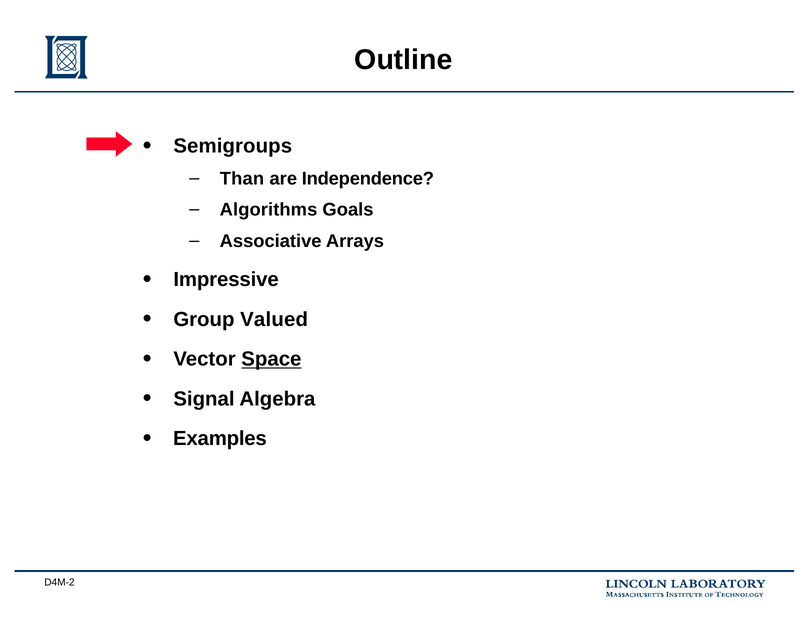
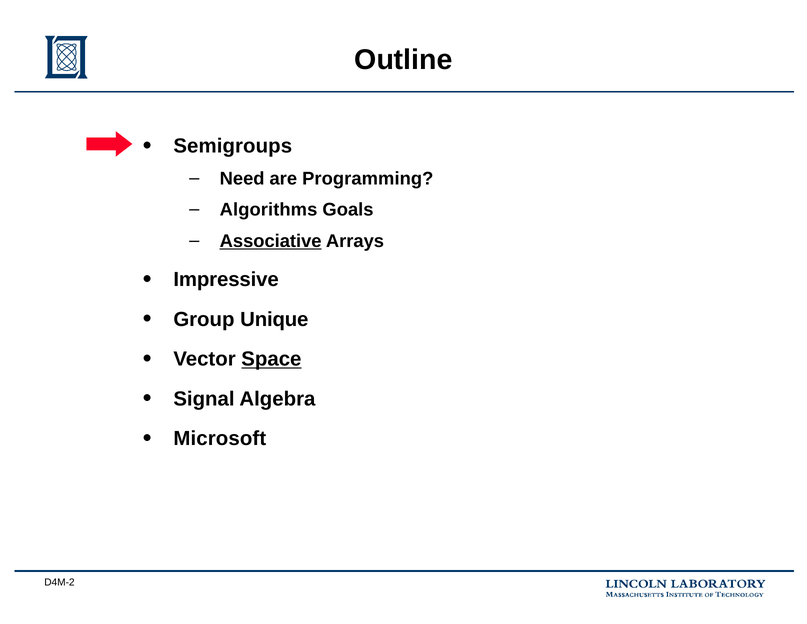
Than: Than -> Need
Independence: Independence -> Programming
Associative underline: none -> present
Valued: Valued -> Unique
Examples: Examples -> Microsoft
